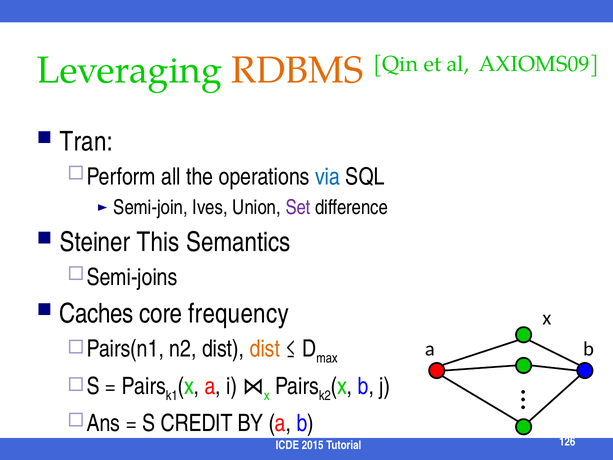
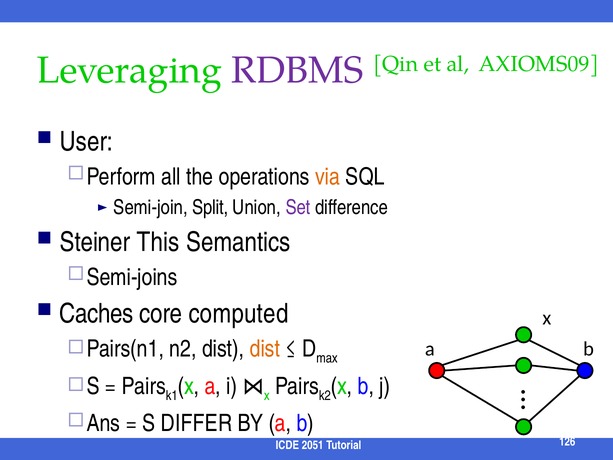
RDBMS colour: orange -> purple
Tran: Tran -> User
via colour: blue -> orange
Ives: Ives -> Split
frequency: frequency -> computed
CREDIT: CREDIT -> DIFFER
2015: 2015 -> 2051
